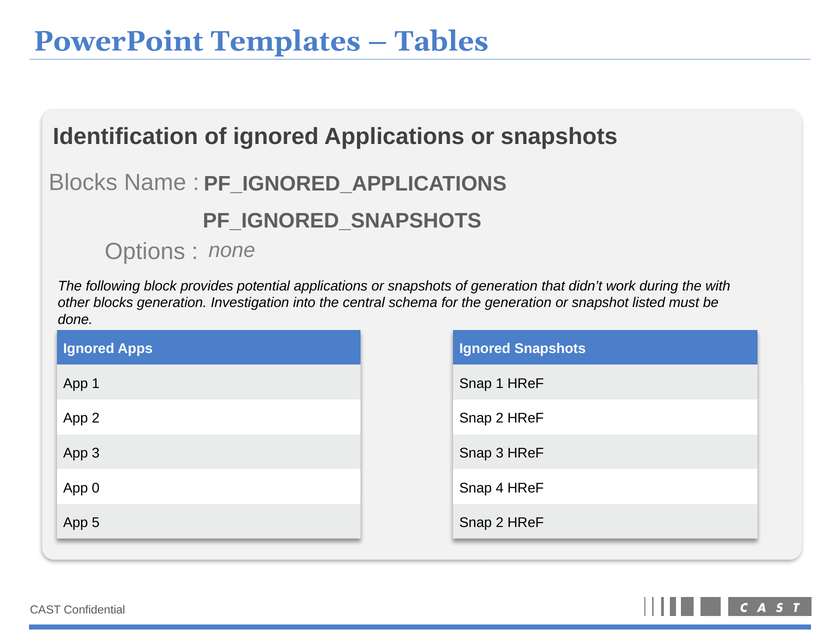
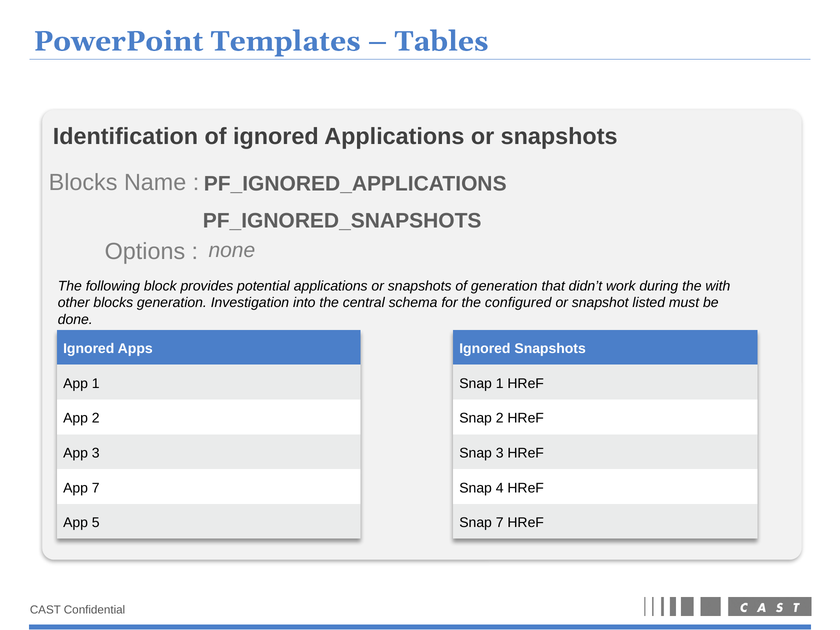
the generation: generation -> configured
App 0: 0 -> 7
2 at (500, 523): 2 -> 7
